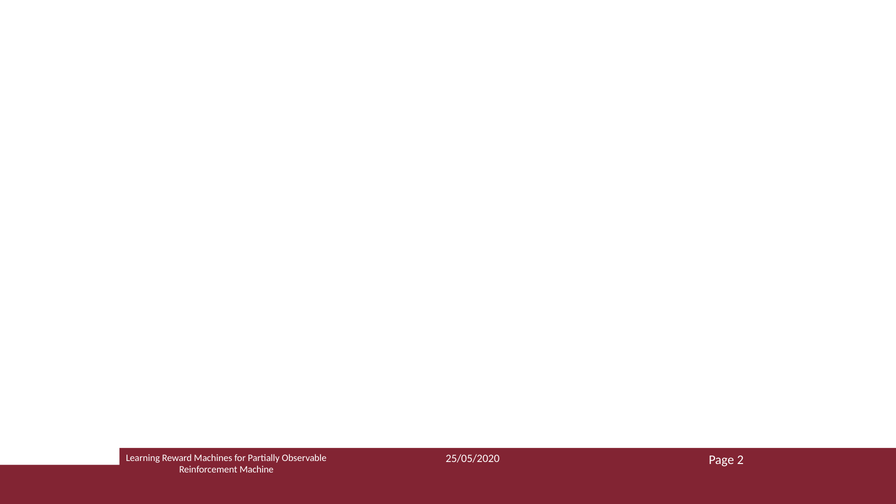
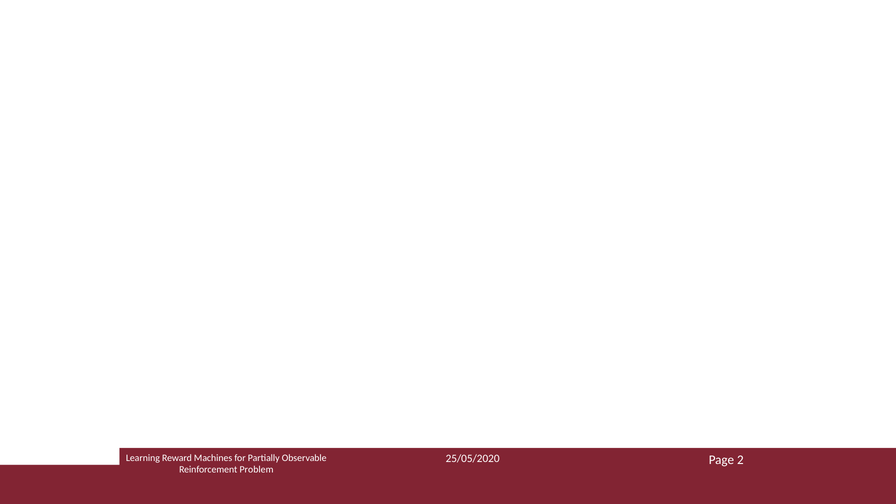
Machine: Machine -> Problem
